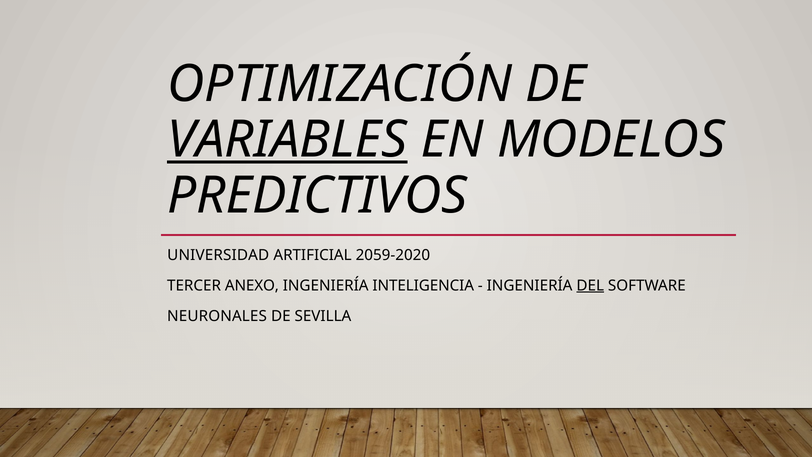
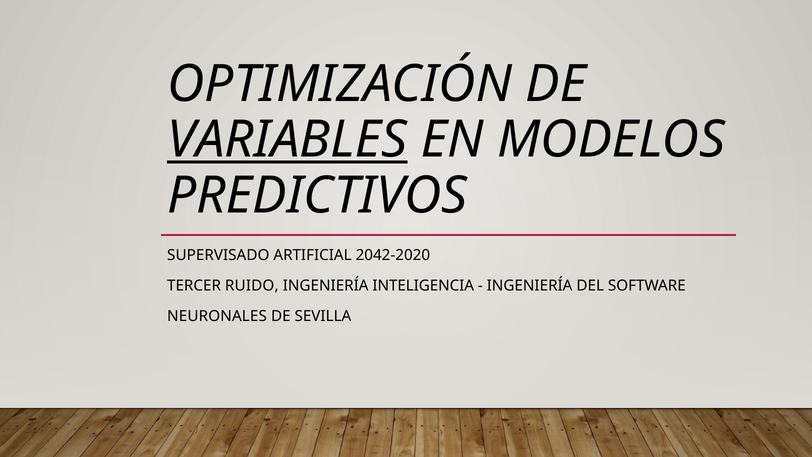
UNIVERSIDAD: UNIVERSIDAD -> SUPERVISADO
2059-2020: 2059-2020 -> 2042-2020
ANEXO: ANEXO -> RUIDO
DEL underline: present -> none
